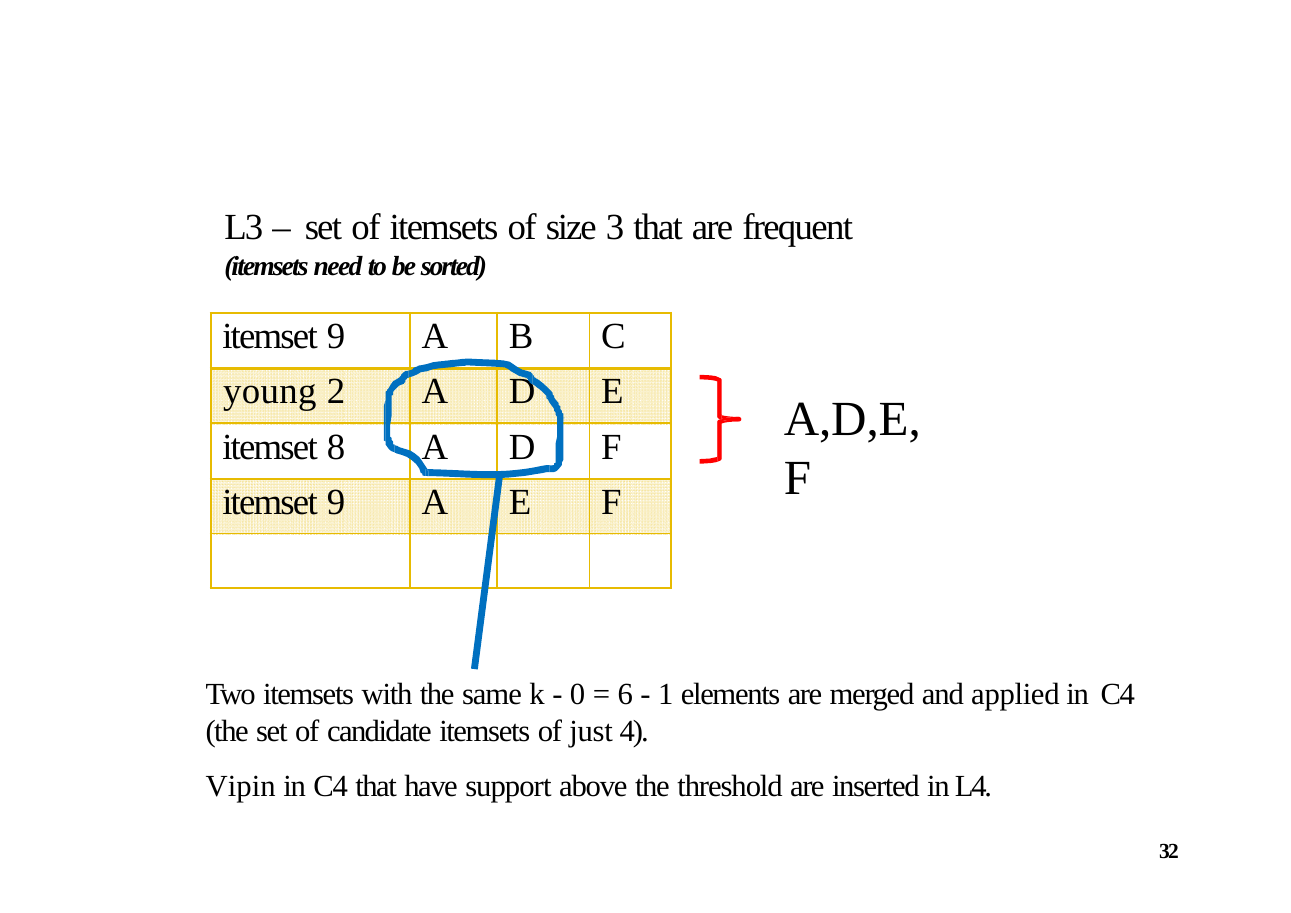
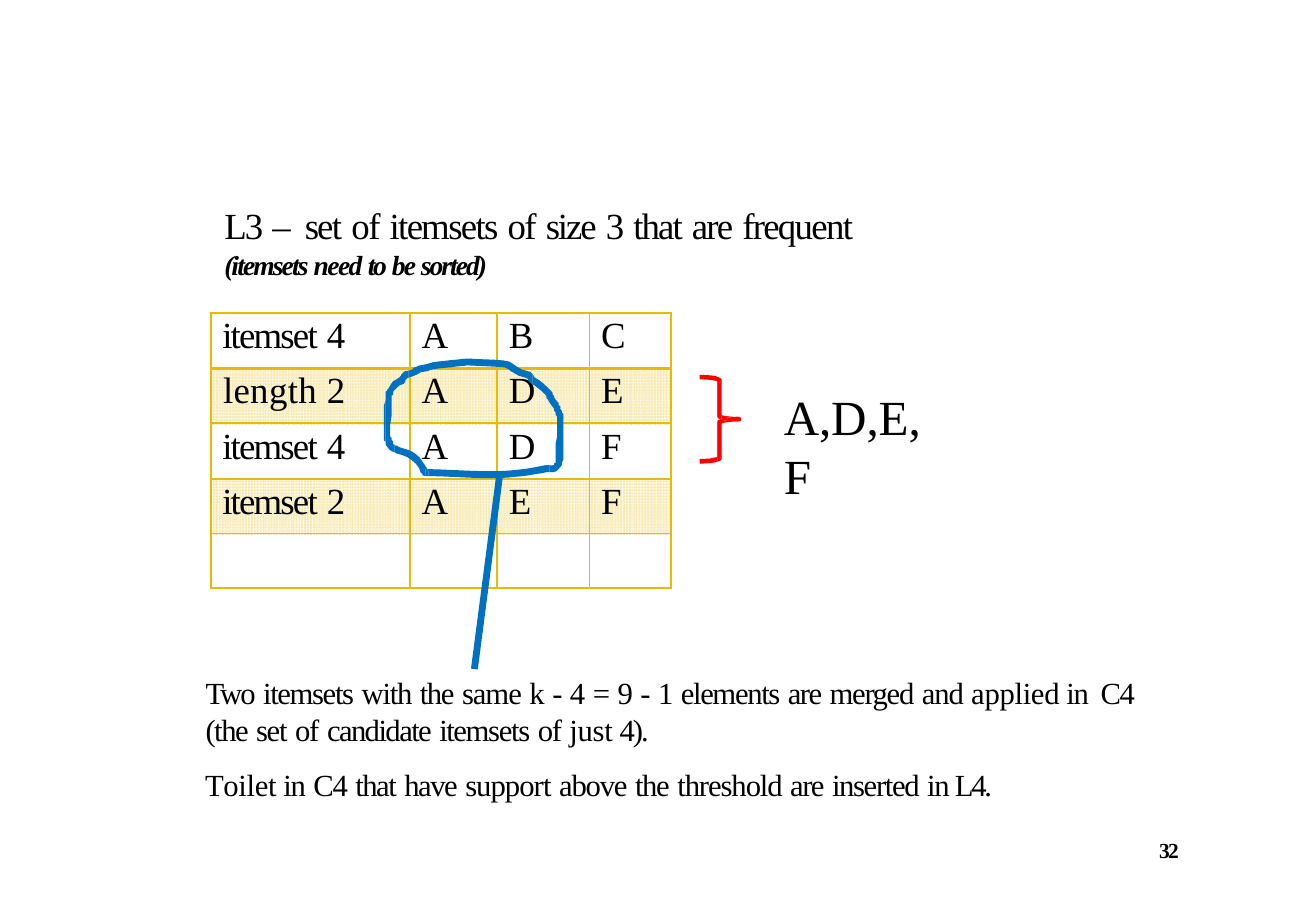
9 at (336, 337): 9 -> 4
young: young -> length
8 at (336, 447): 8 -> 4
9 at (336, 502): 9 -> 2
0 at (578, 695): 0 -> 4
6: 6 -> 9
Vipin: Vipin -> Toilet
